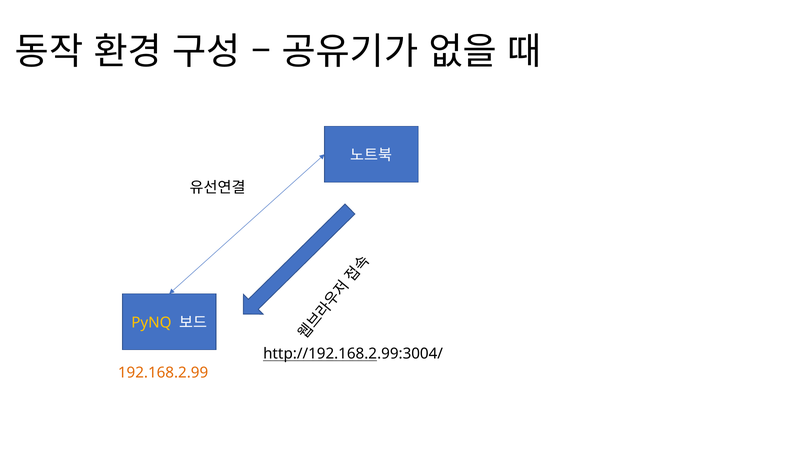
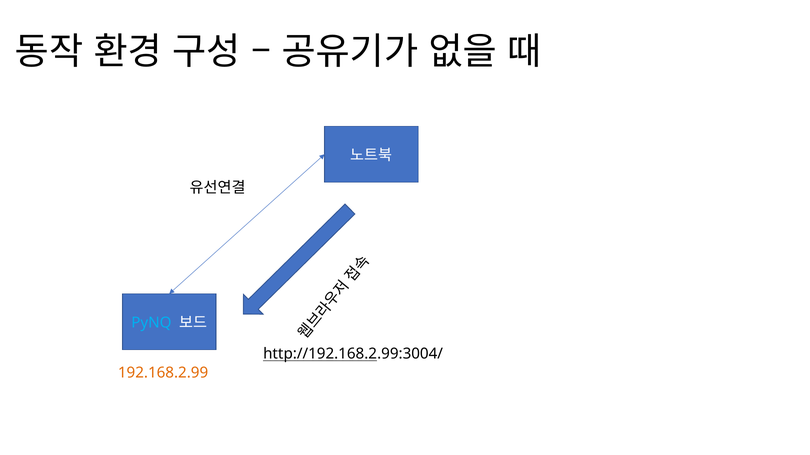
PyNQ colour: yellow -> light blue
